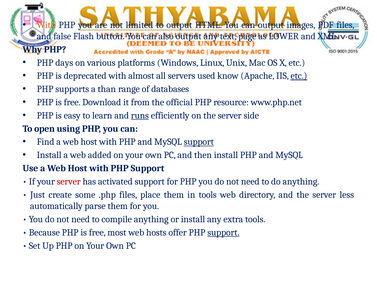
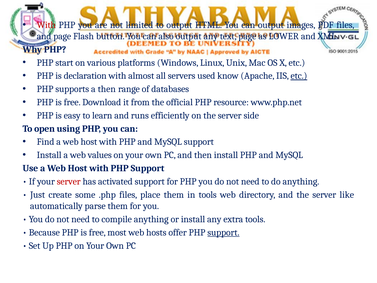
With at (46, 25) colour: orange -> red
and false: false -> page
days: days -> start
deprecated: deprecated -> declaration
a than: than -> then
runs underline: present -> none
support at (199, 142) underline: present -> none
added: added -> values
less: less -> like
